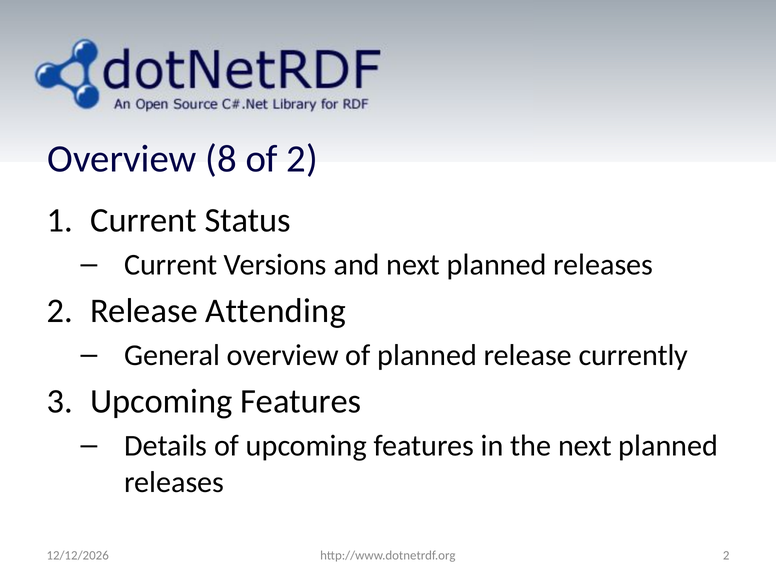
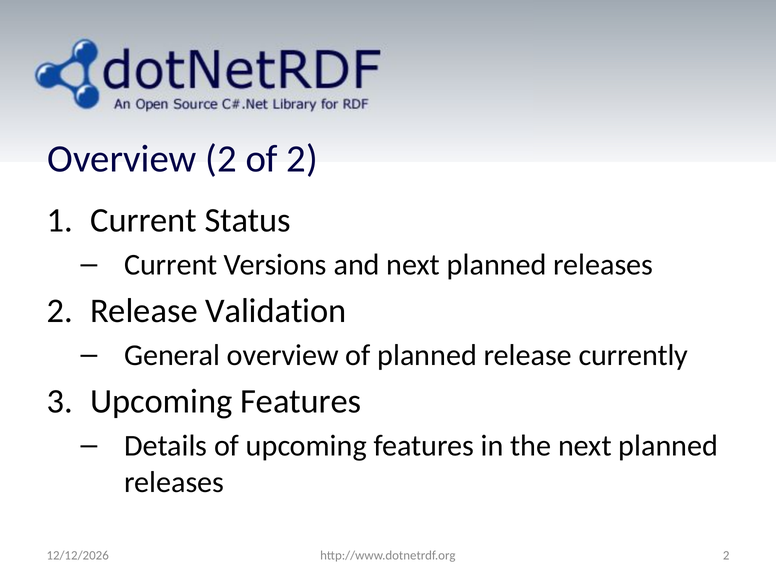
Overview 8: 8 -> 2
Attending: Attending -> Validation
